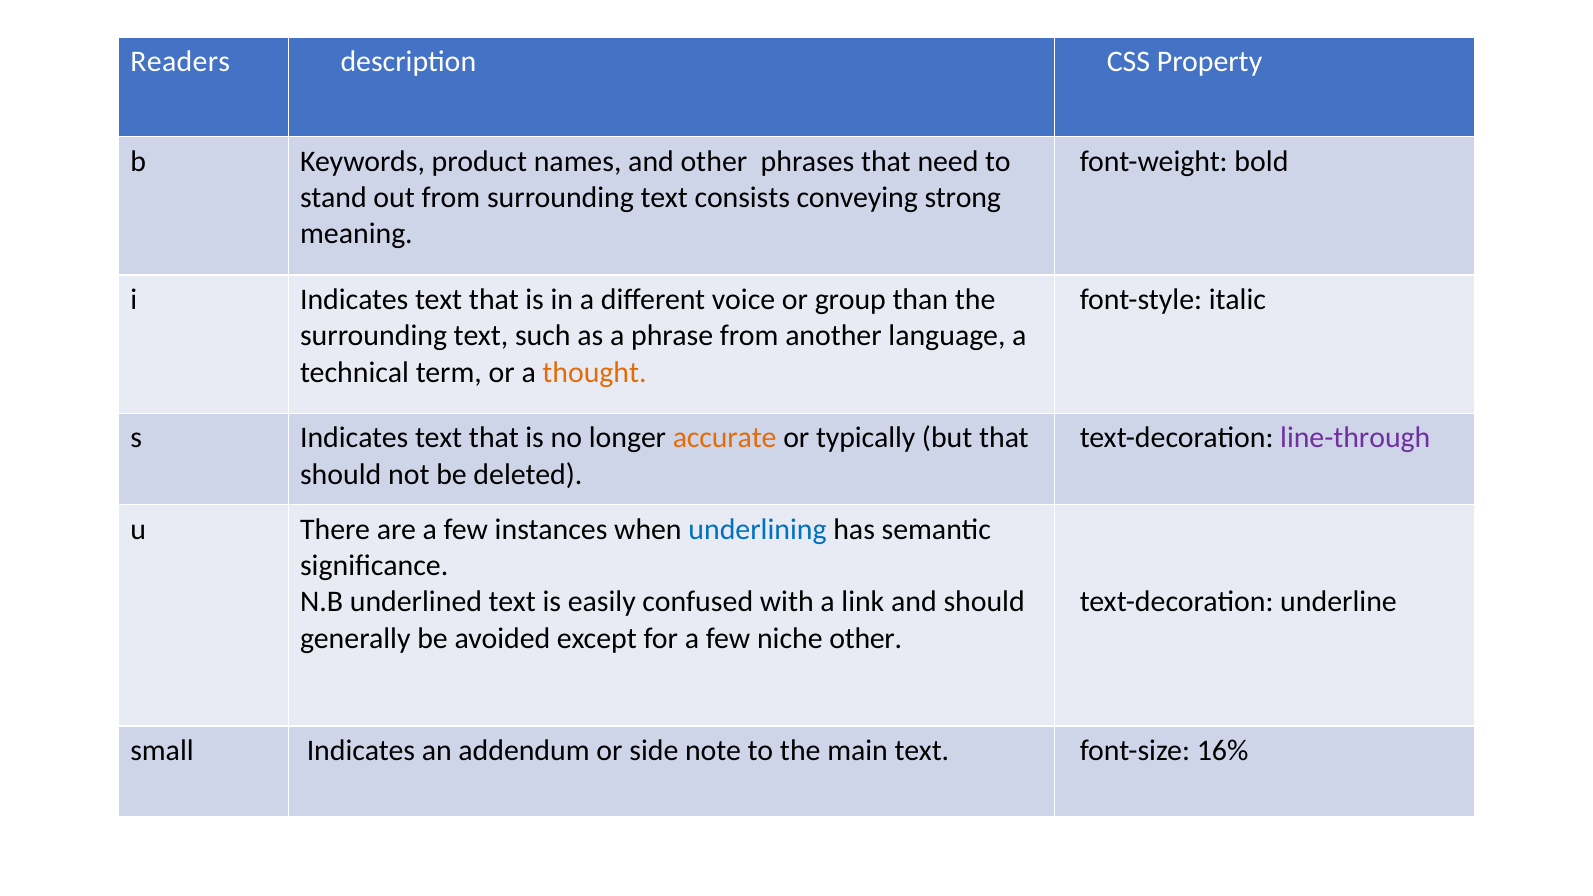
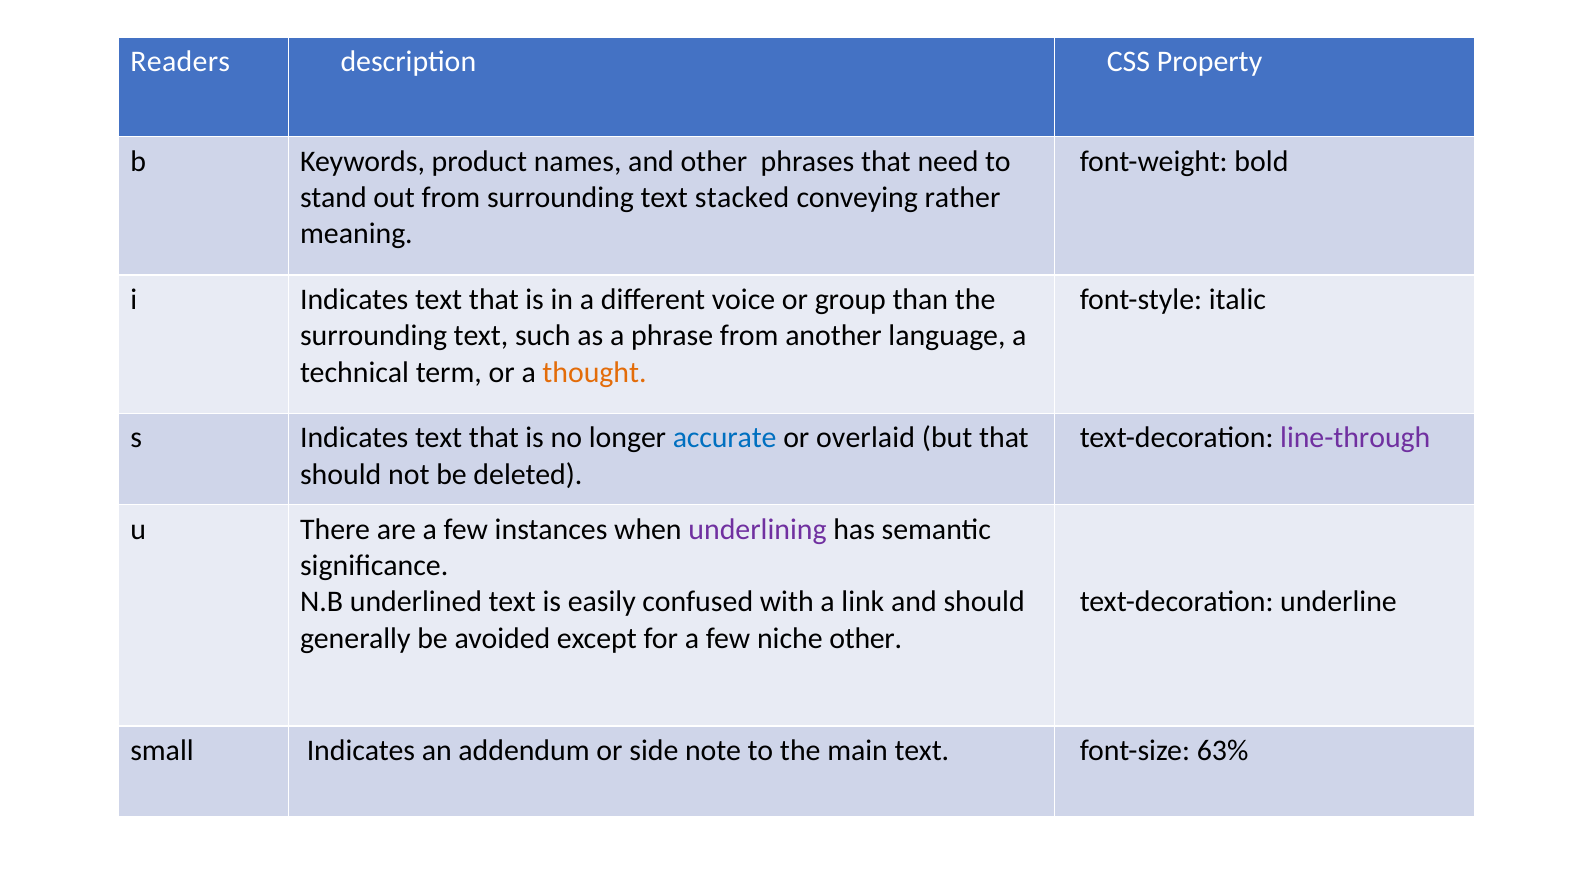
consists: consists -> stacked
strong: strong -> rather
accurate colour: orange -> blue
typically: typically -> overlaid
underlining colour: blue -> purple
16%: 16% -> 63%
